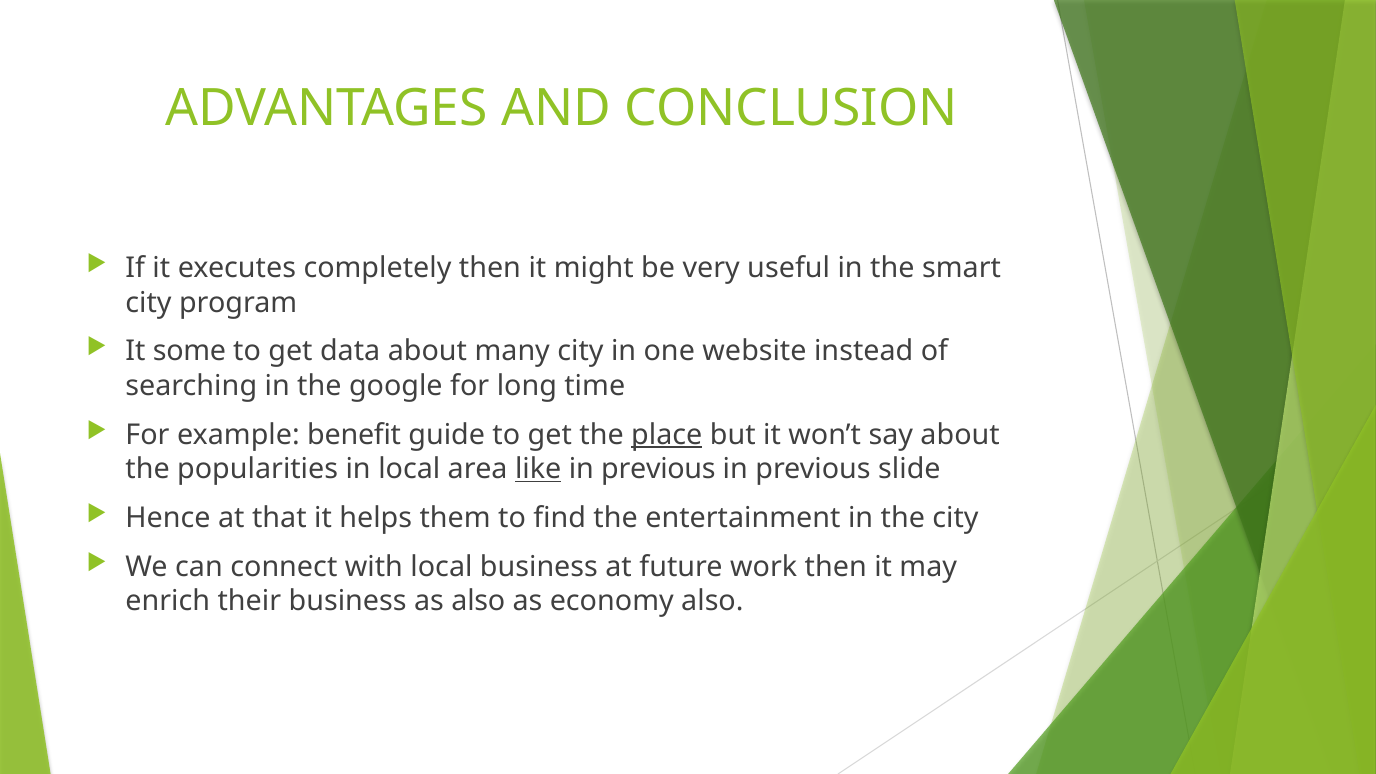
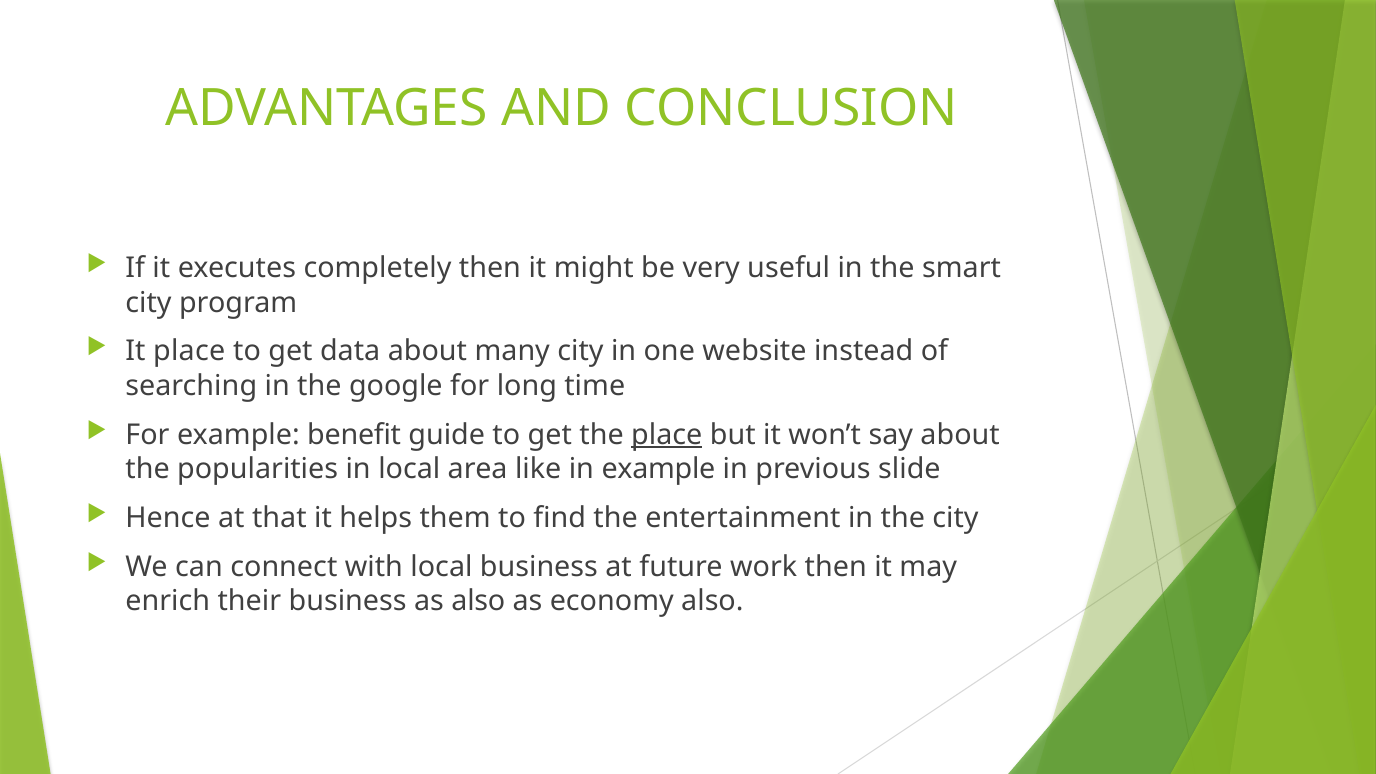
It some: some -> place
like underline: present -> none
previous at (658, 469): previous -> example
